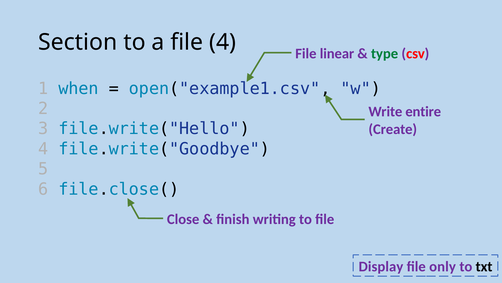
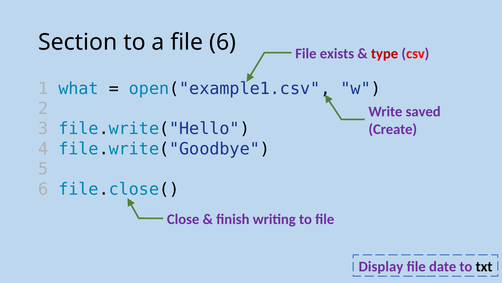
file 4: 4 -> 6
linear: linear -> exists
type colour: green -> red
when: when -> what
entire: entire -> saved
only: only -> date
